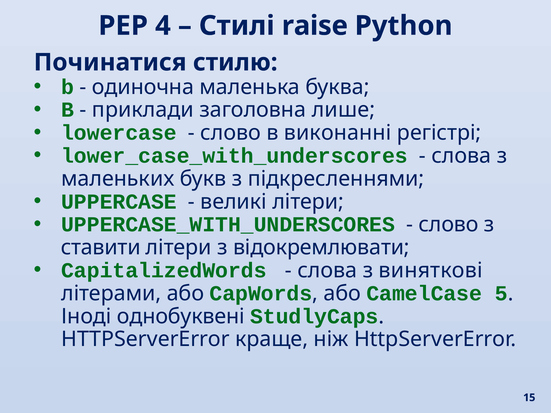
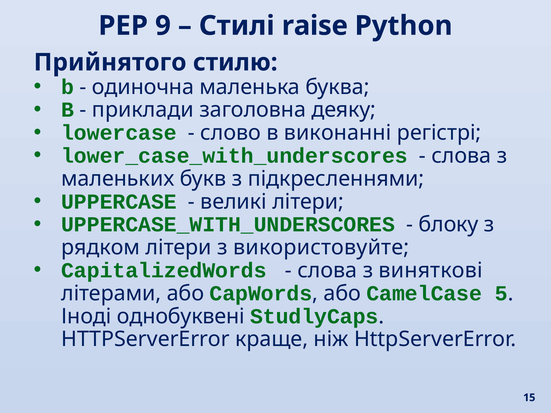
4: 4 -> 9
Починатися: Починатися -> Прийнятого
лише: лише -> деяку
слово at (449, 225): слово -> блоку
ставити: ставити -> рядком
відокремлювати: відокремлювати -> використовуйте
